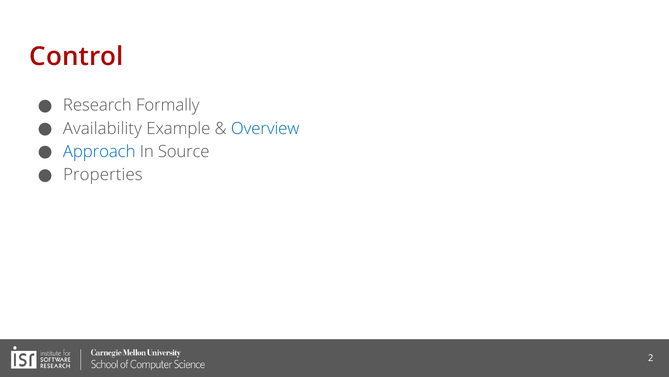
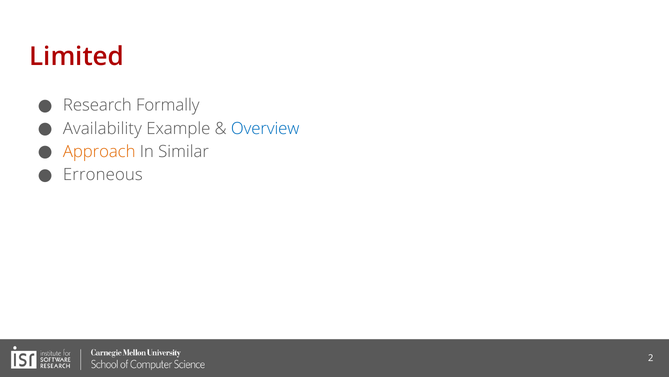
Control: Control -> Limited
Approach colour: blue -> orange
Source: Source -> Similar
Properties: Properties -> Erroneous
